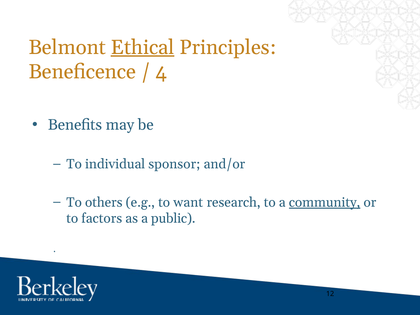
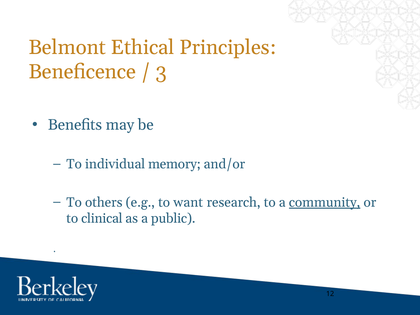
Ethical underline: present -> none
4: 4 -> 3
sponsor: sponsor -> memory
factors: factors -> clinical
